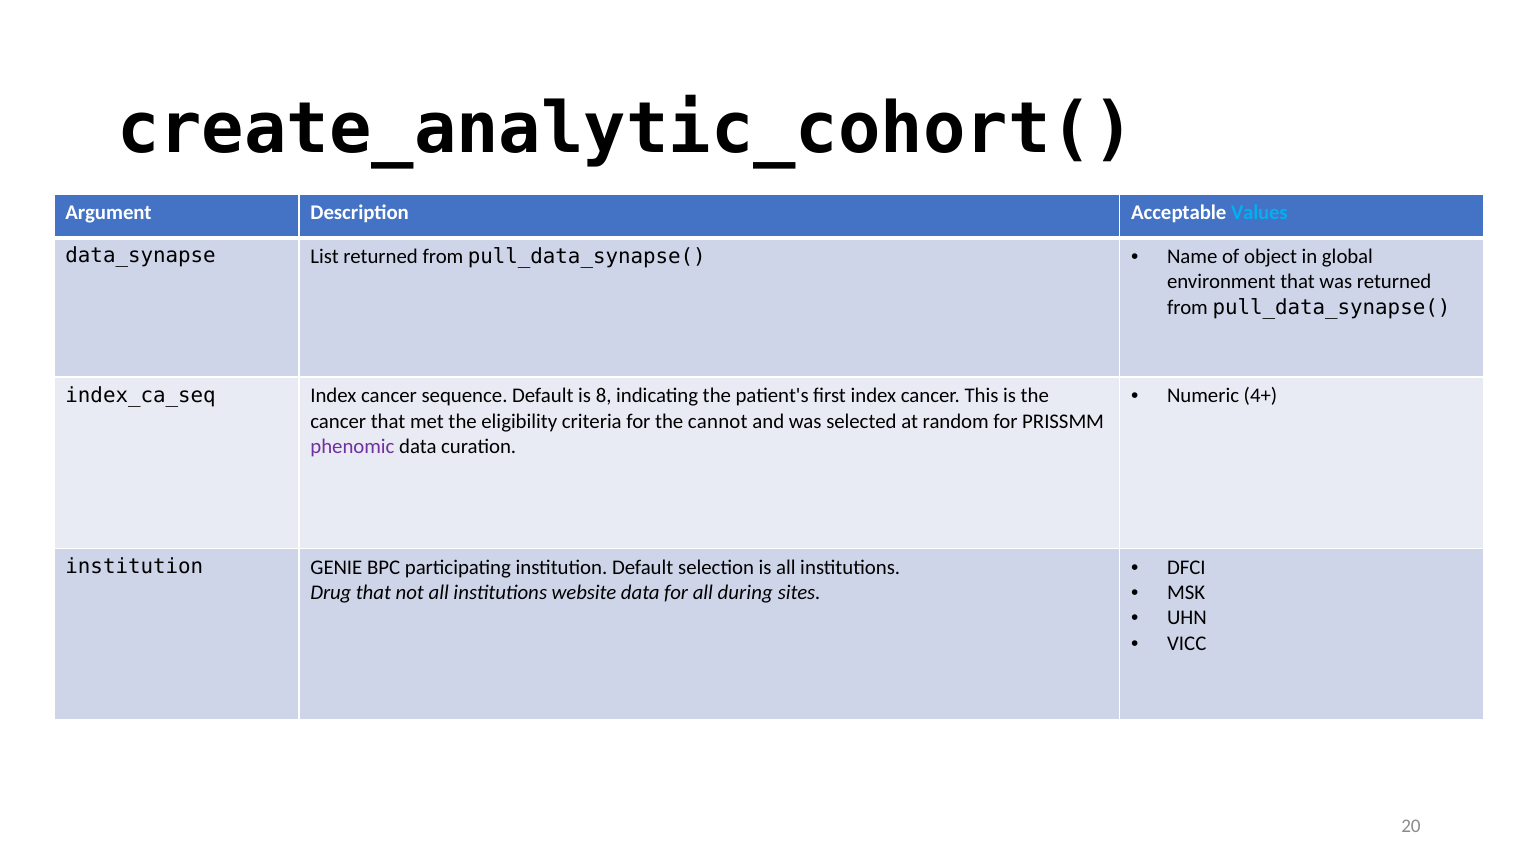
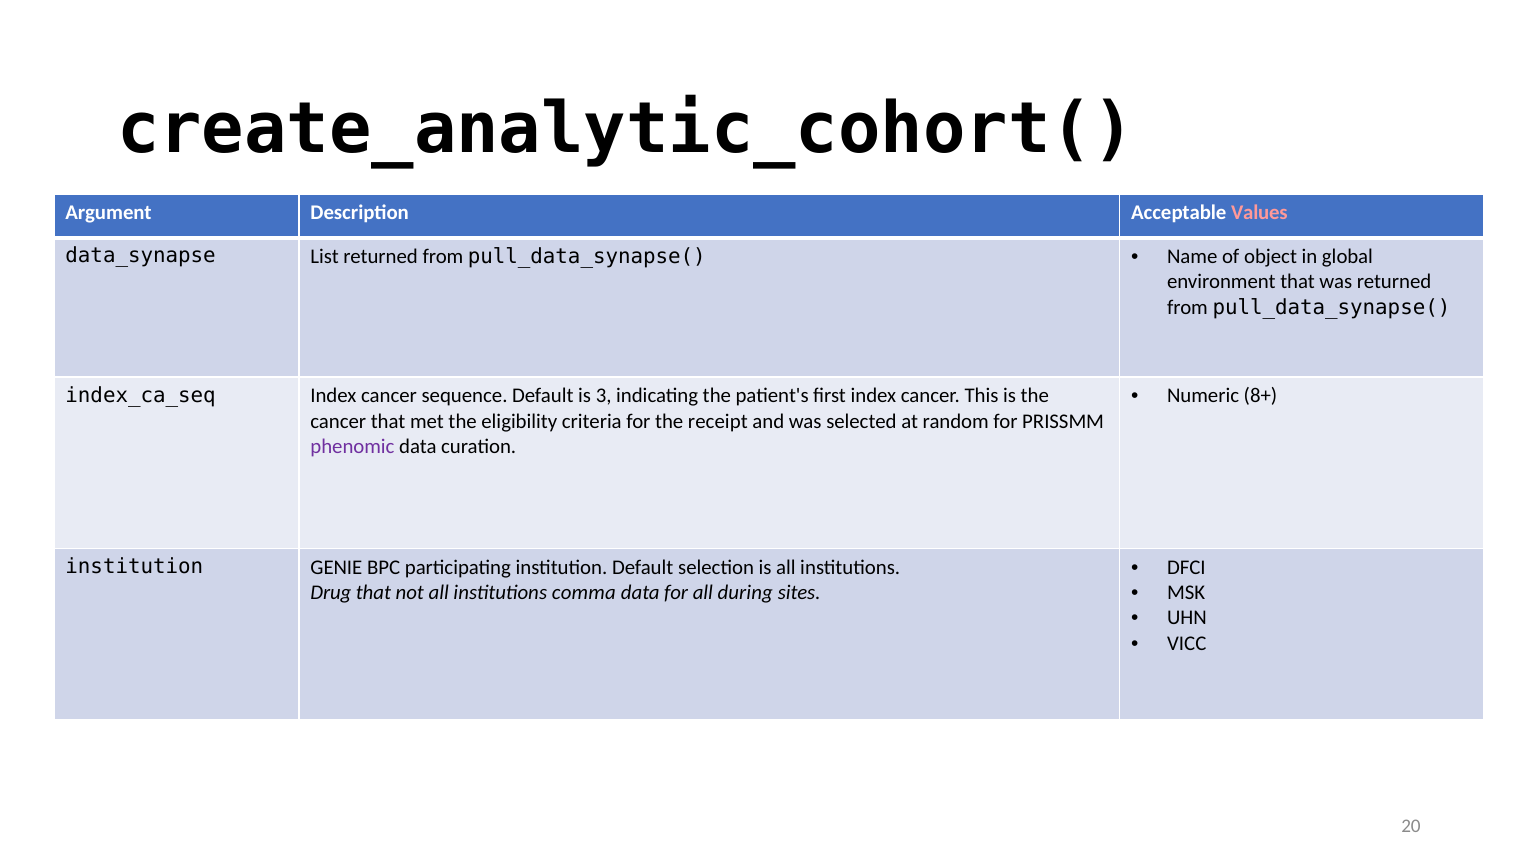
Values colour: light blue -> pink
8: 8 -> 3
4+: 4+ -> 8+
cannot: cannot -> receipt
website: website -> comma
